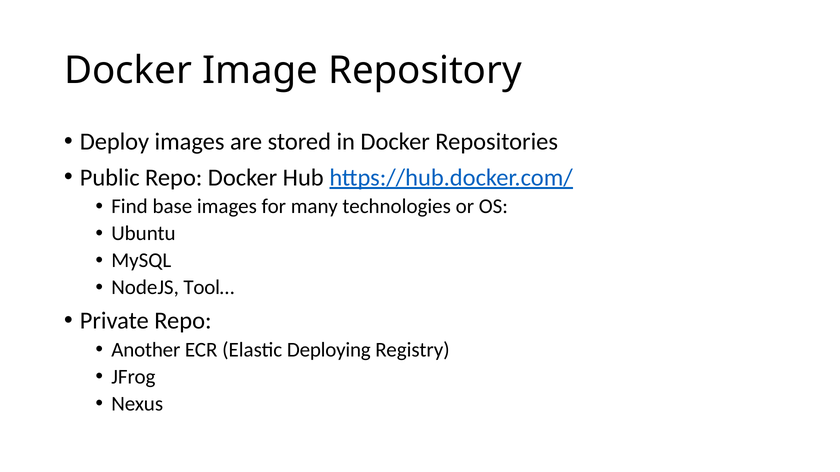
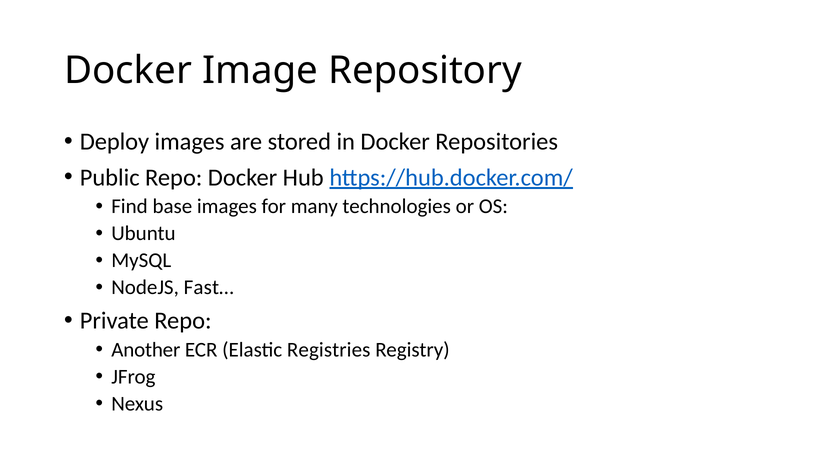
Tool…: Tool… -> Fast…
Deploying: Deploying -> Registries
